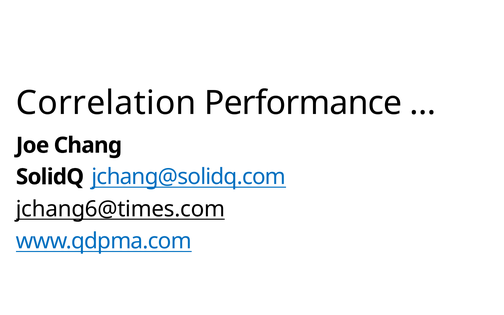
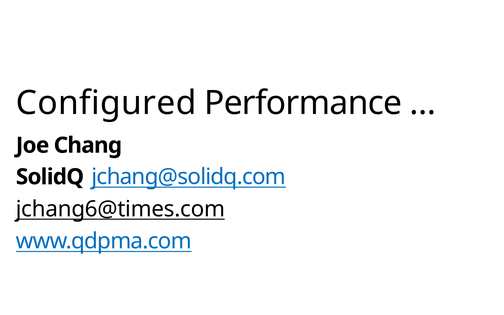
Correlation: Correlation -> Configured
